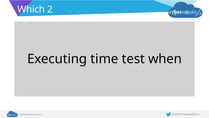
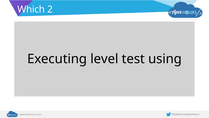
time: time -> level
when: when -> using
